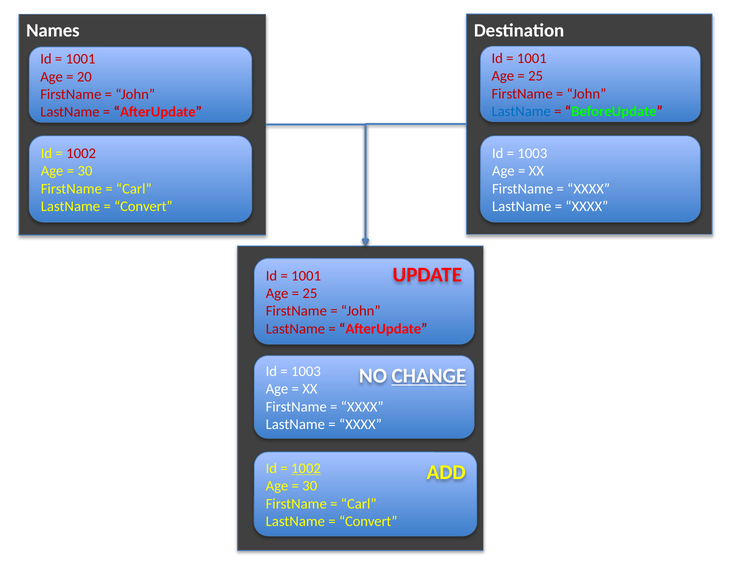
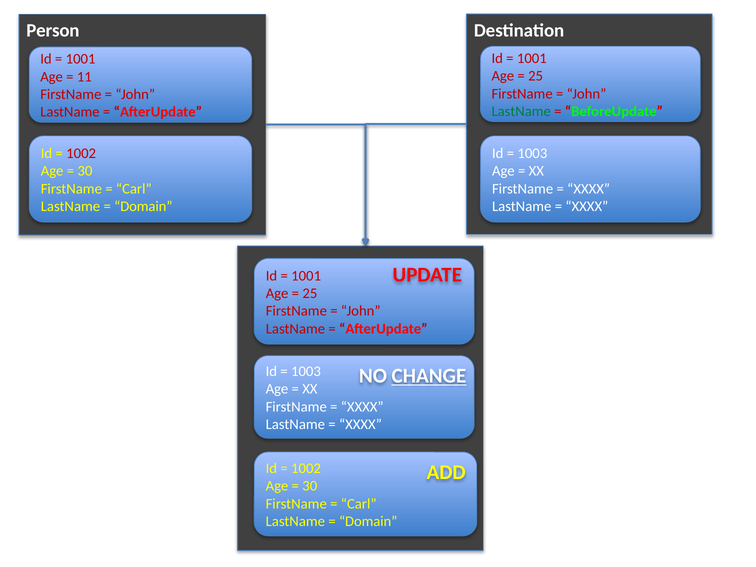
Names: Names -> Person
20: 20 -> 11
LastName at (521, 111) colour: blue -> green
Convert at (143, 206): Convert -> Domain
1002 at (306, 468) underline: present -> none
Convert at (368, 521): Convert -> Domain
